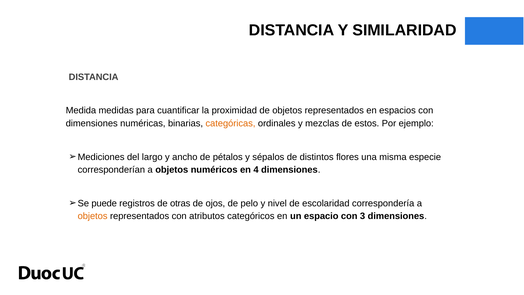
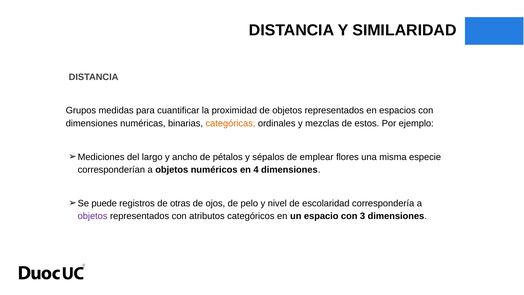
Medida: Medida -> Grupos
distintos: distintos -> emplear
objetos at (93, 216) colour: orange -> purple
